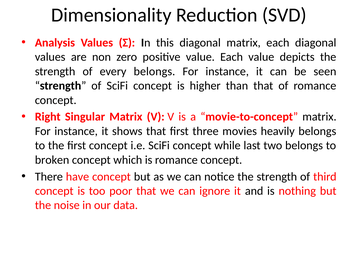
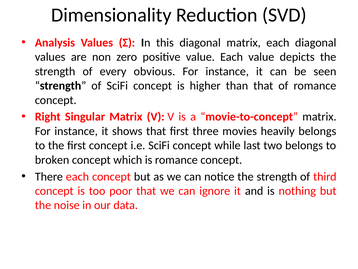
every belongs: belongs -> obvious
There have: have -> each
